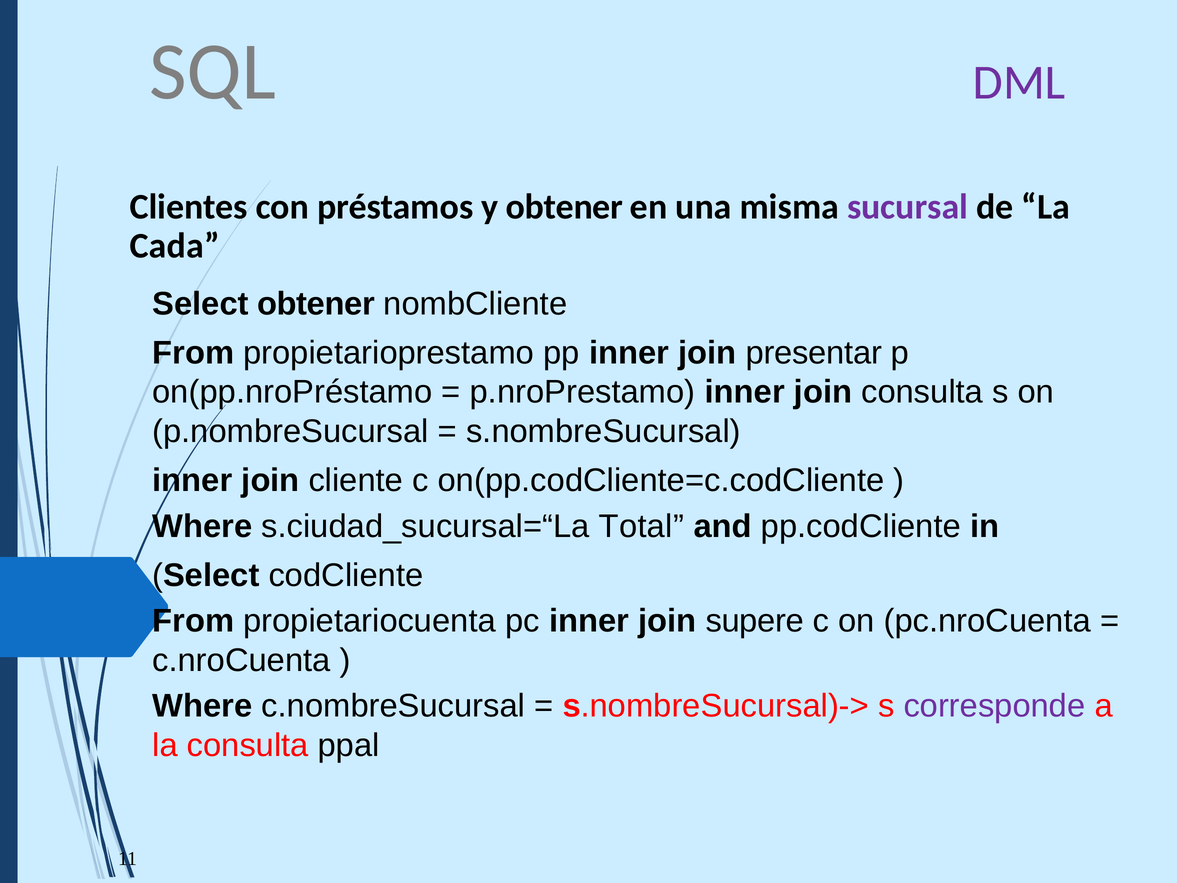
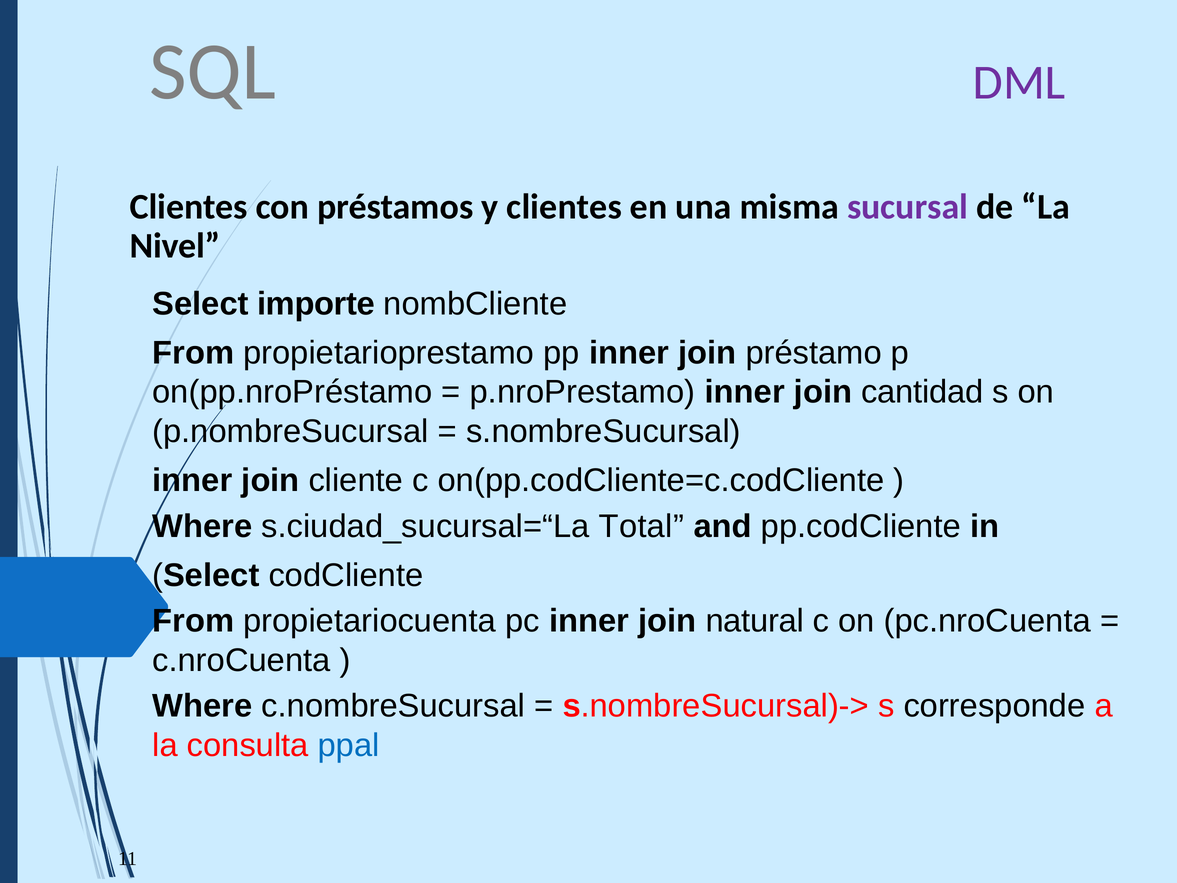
y obtener: obtener -> clientes
Cada: Cada -> Nivel
Select obtener: obtener -> importe
presentar: presentar -> préstamo
join consulta: consulta -> cantidad
supere: supere -> natural
corresponde colour: purple -> black
ppal colour: black -> blue
